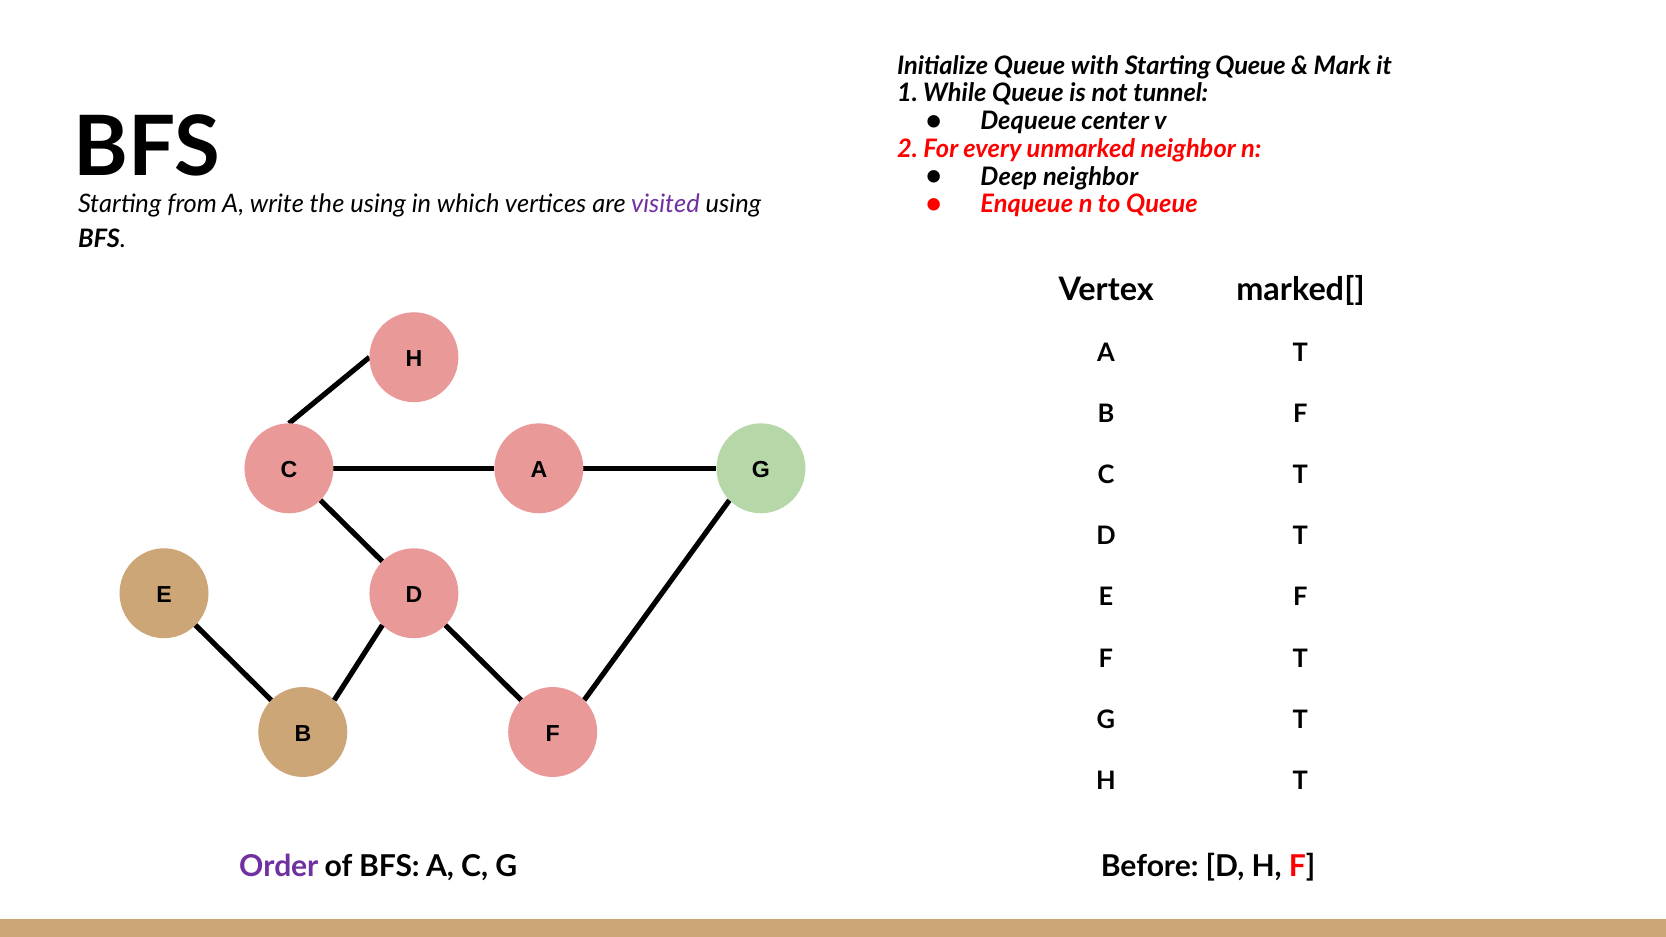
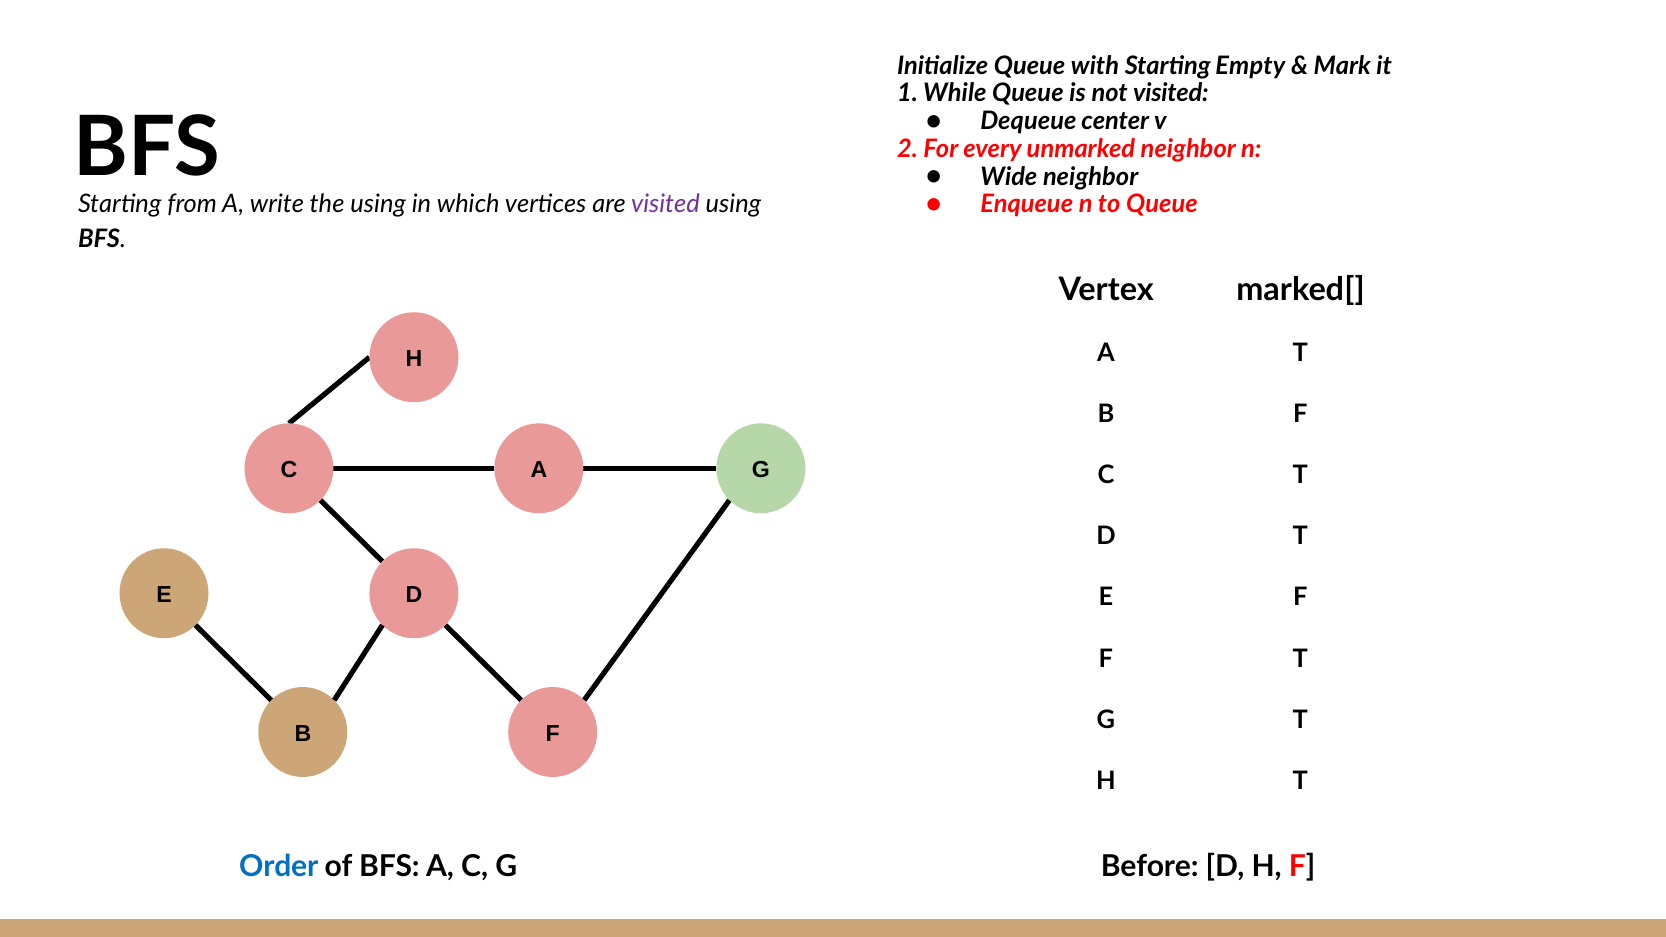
Starting Queue: Queue -> Empty
not tunnel: tunnel -> visited
Deep: Deep -> Wide
Order colour: purple -> blue
